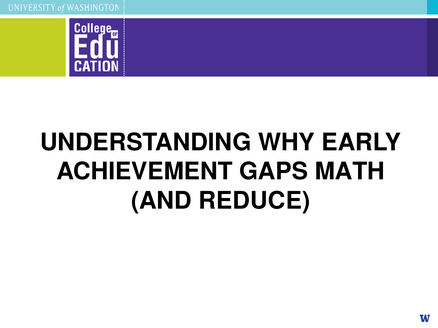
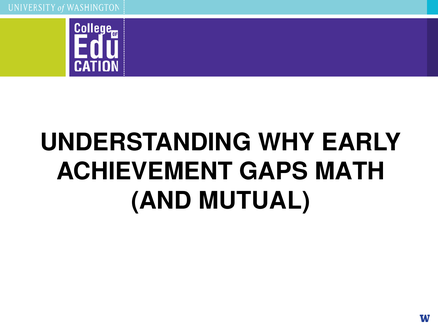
REDUCE: REDUCE -> MUTUAL
